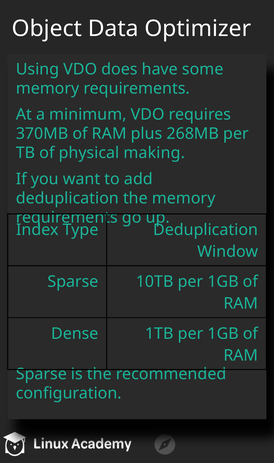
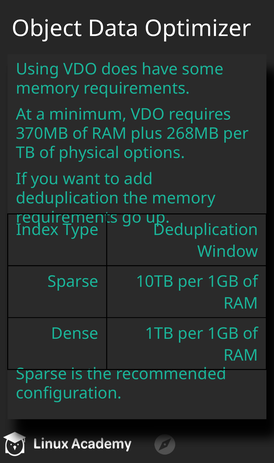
making: making -> options
